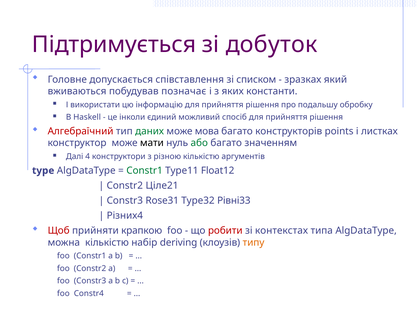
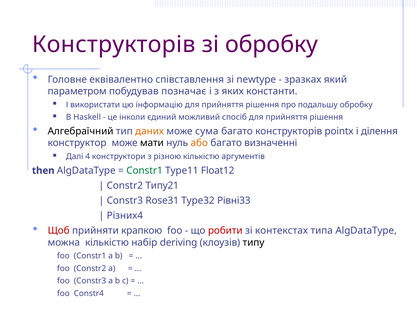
Підтримується at (114, 45): Підтримується -> Конструкторів
зі добуток: добуток -> обробку
допускається: допускається -> еквівалентно
списком: списком -> newtype
вживаються: вживаються -> параметром
Алгебраїчний colour: red -> black
даних colour: green -> orange
мова: мова -> сума
points: points -> pointx
листках: листках -> ділення
або colour: green -> orange
значенням: значенням -> визначенні
type: type -> then
Ціле21: Ціле21 -> Типу21
типу colour: orange -> black
